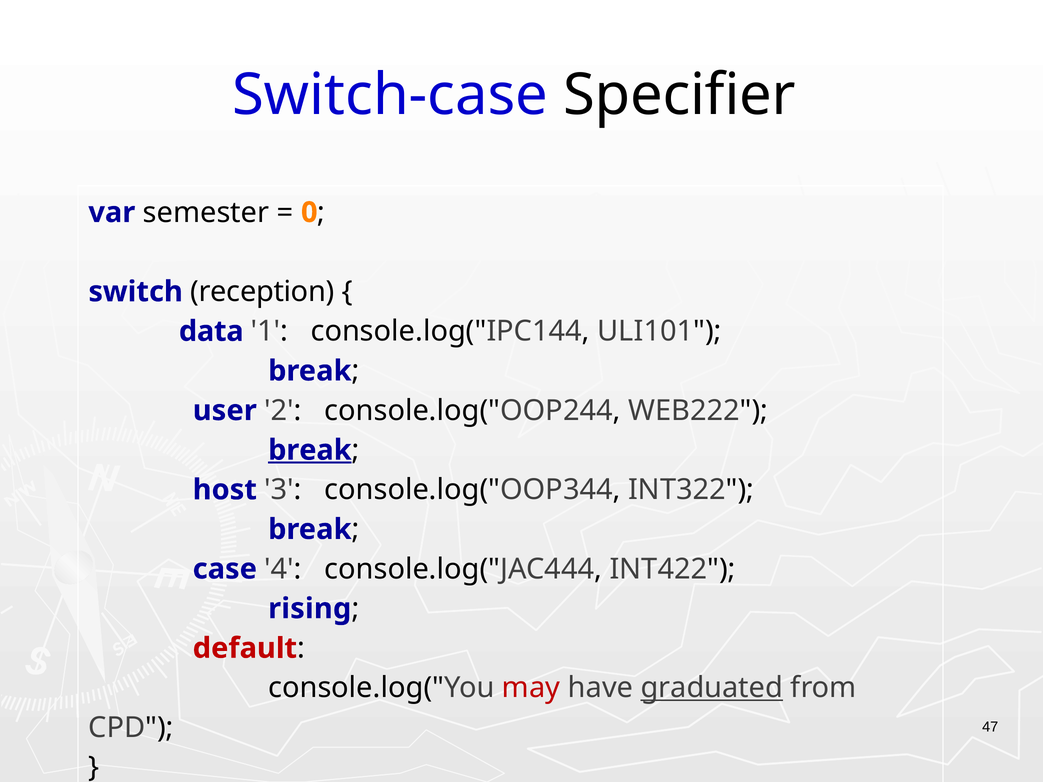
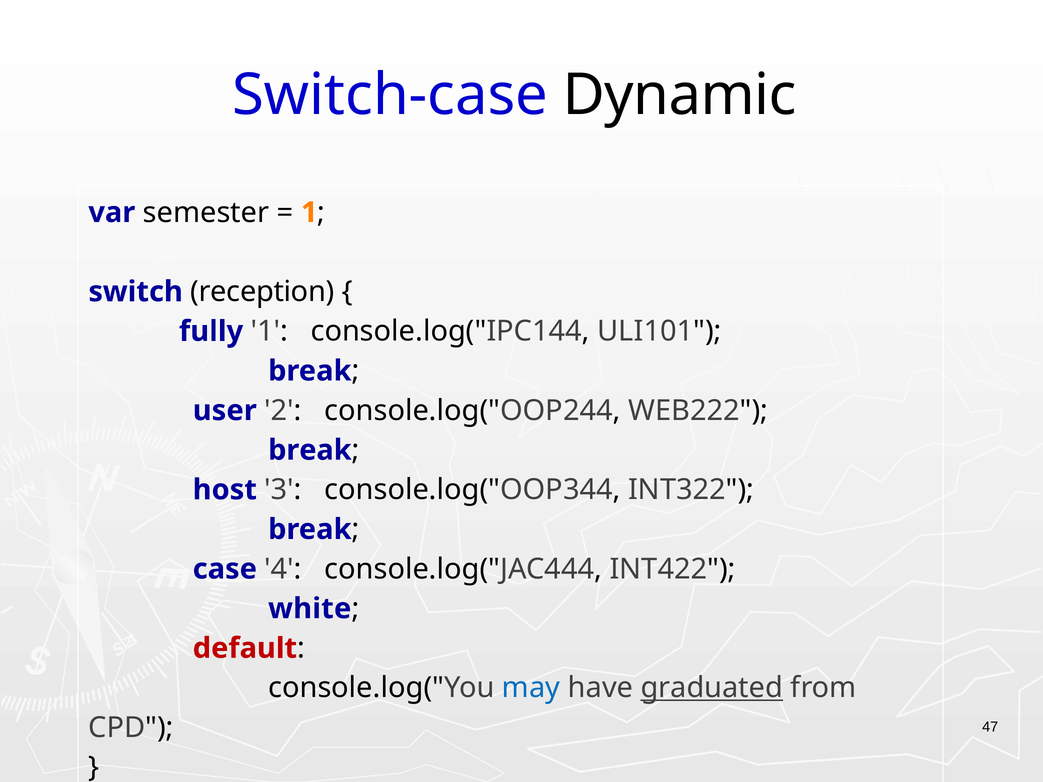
Specifier: Specifier -> Dynamic
0 at (309, 213): 0 -> 1
data: data -> fully
break at (310, 450) underline: present -> none
rising: rising -> white
may colour: red -> blue
